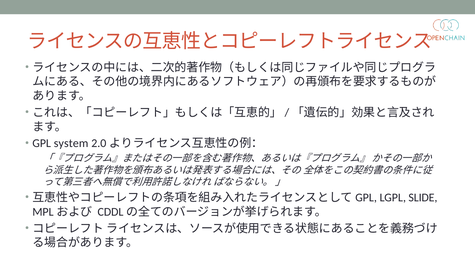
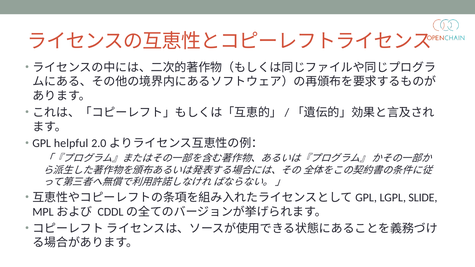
system: system -> helpful
